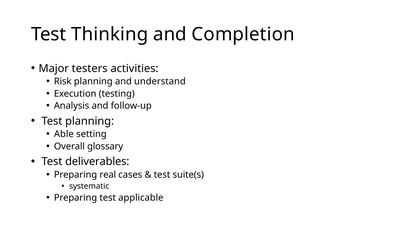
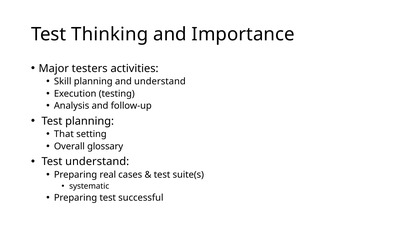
Completion: Completion -> Importance
Risk: Risk -> Skill
Able: Able -> That
Test deliverables: deliverables -> understand
applicable: applicable -> successful
